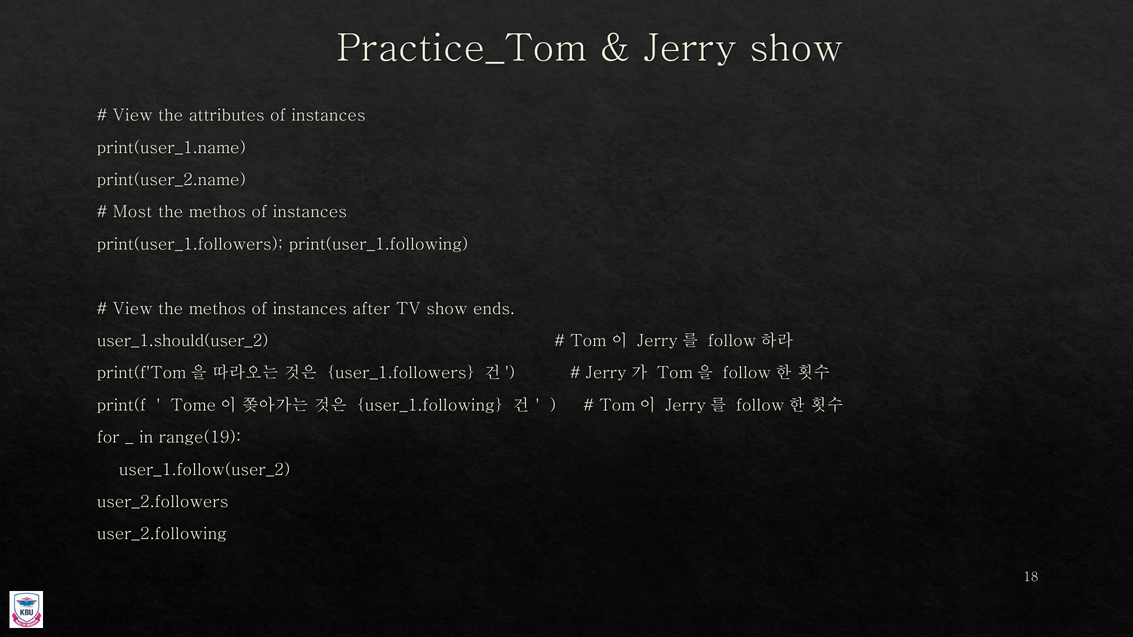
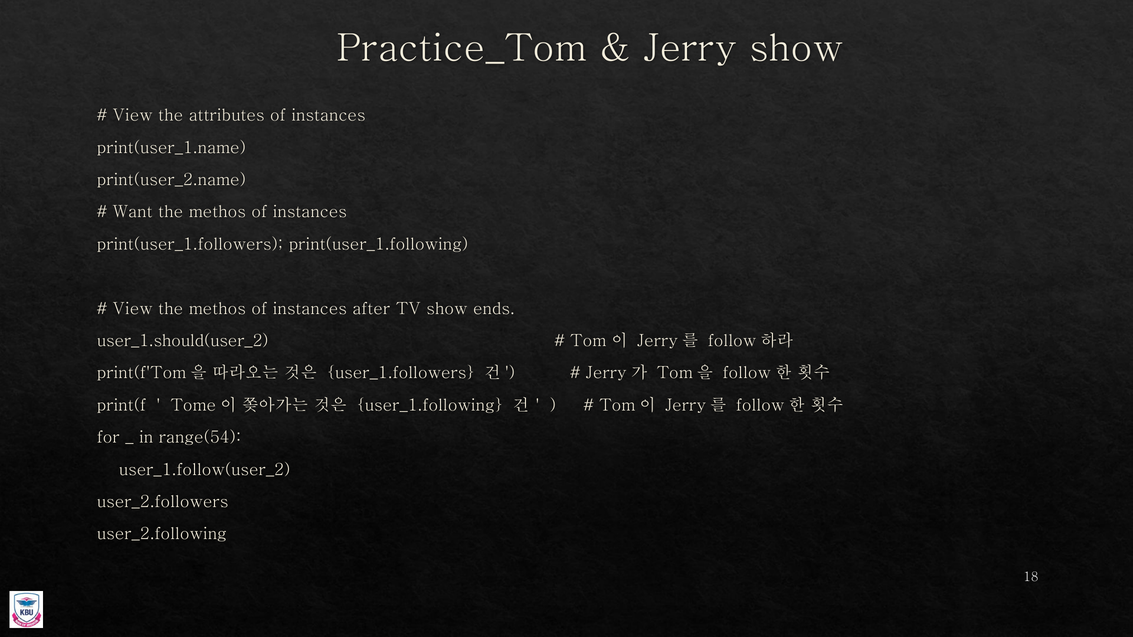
Most: Most -> Want
range(19: range(19 -> range(54
